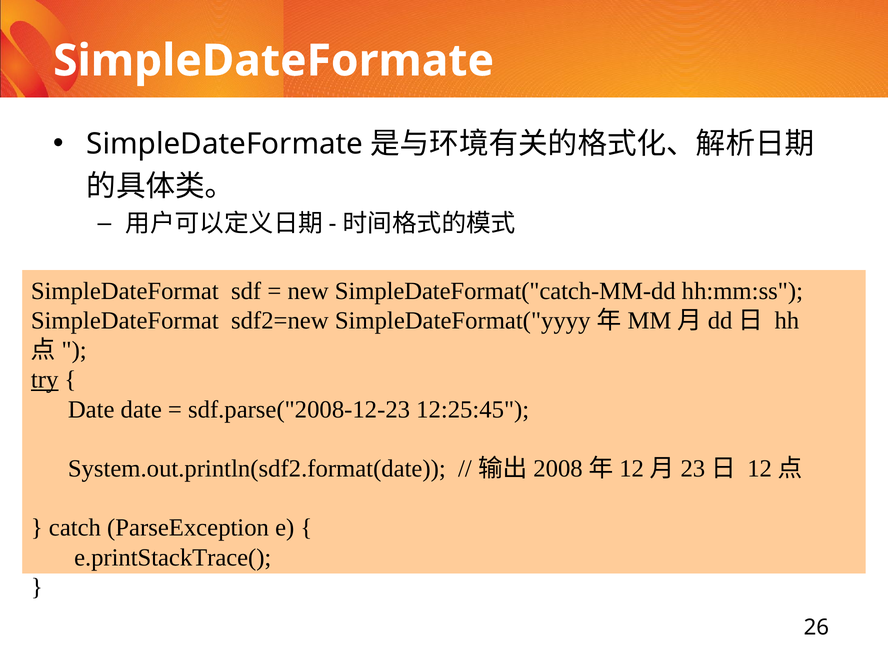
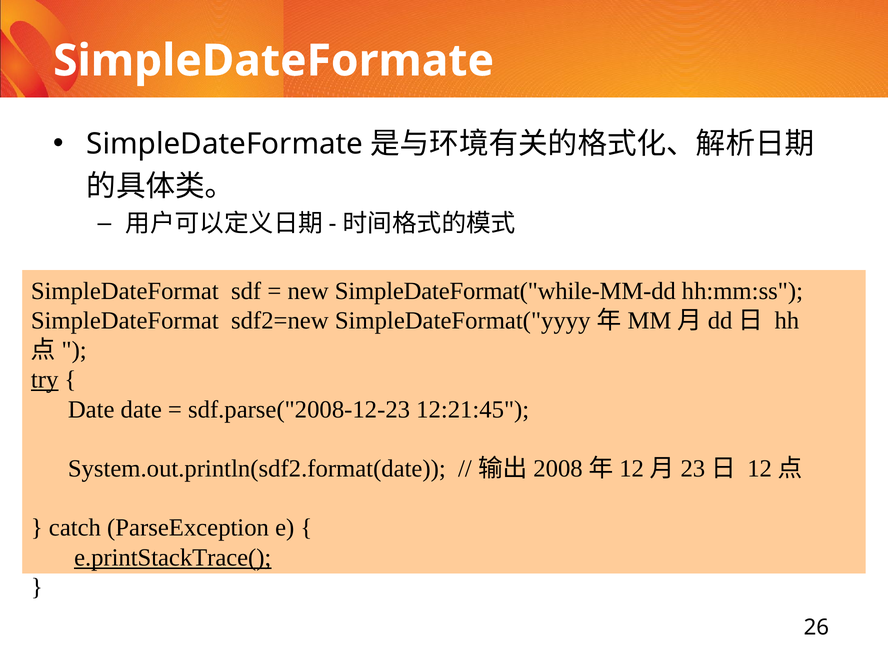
SimpleDateFormat("catch-MM-dd: SimpleDateFormat("catch-MM-dd -> SimpleDateFormat("while-MM-dd
12:25:45: 12:25:45 -> 12:21:45
e.printStackTrace( underline: none -> present
